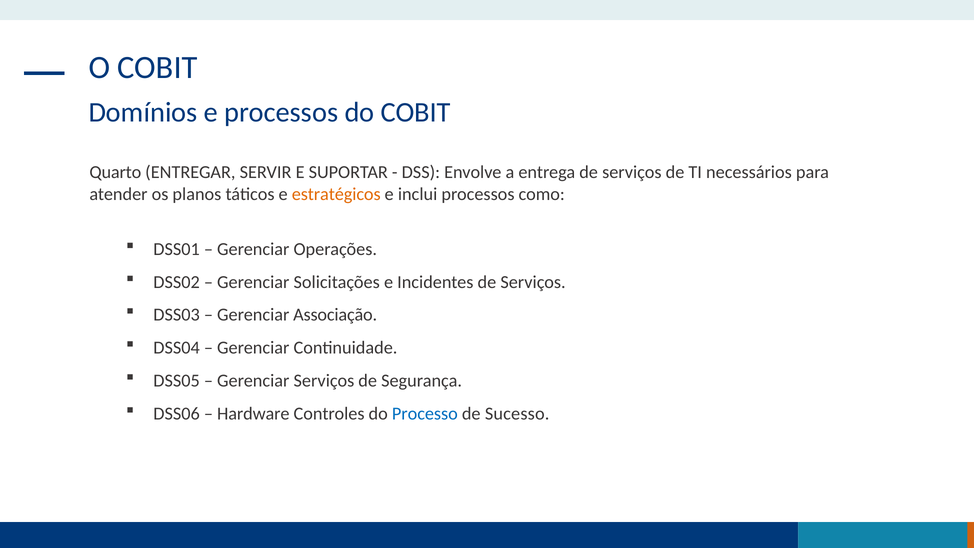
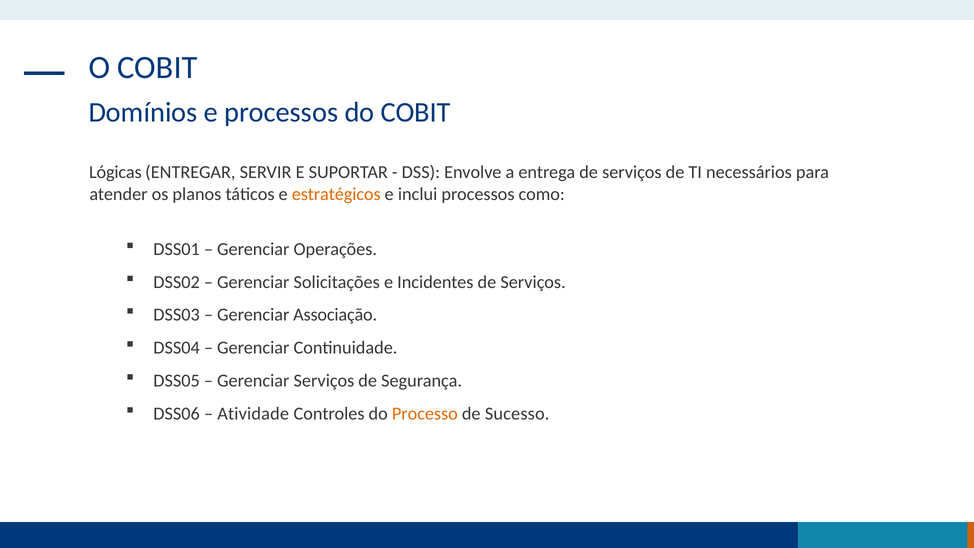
Quarto: Quarto -> Lógicas
Hardware: Hardware -> Atividade
Processo colour: blue -> orange
